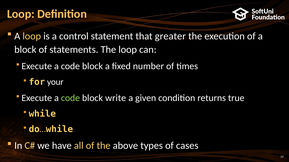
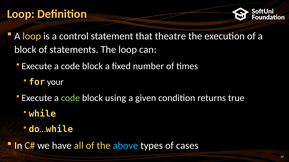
greater: greater -> theatre
write: write -> using
above colour: white -> light blue
